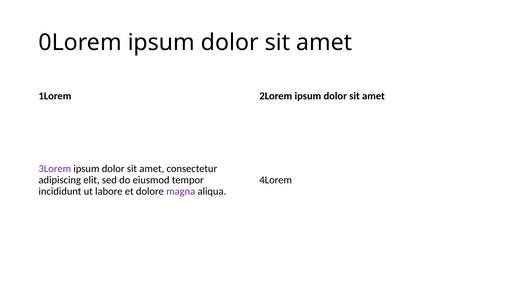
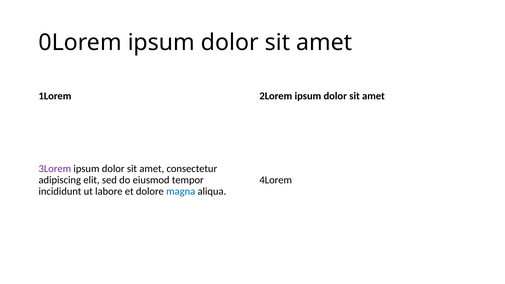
magna colour: purple -> blue
